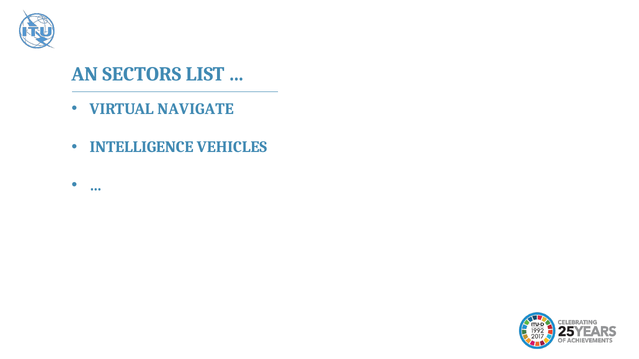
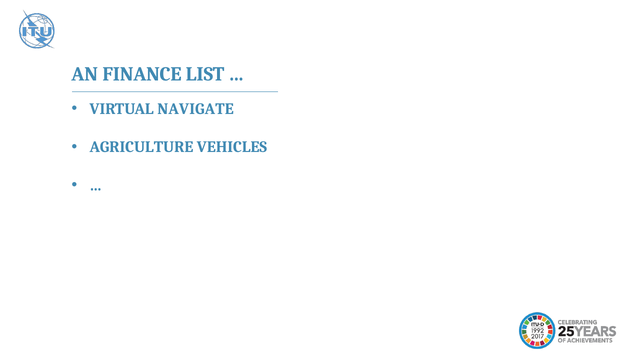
SECTORS: SECTORS -> FINANCE
INTELLIGENCE: INTELLIGENCE -> AGRICULTURE
